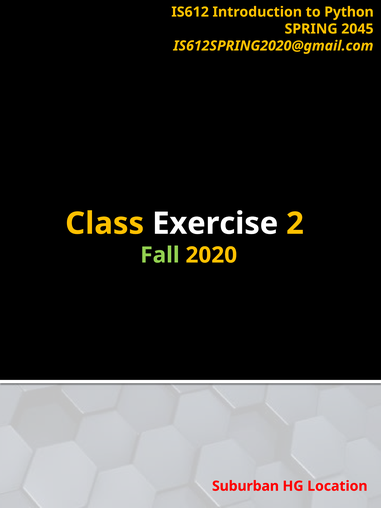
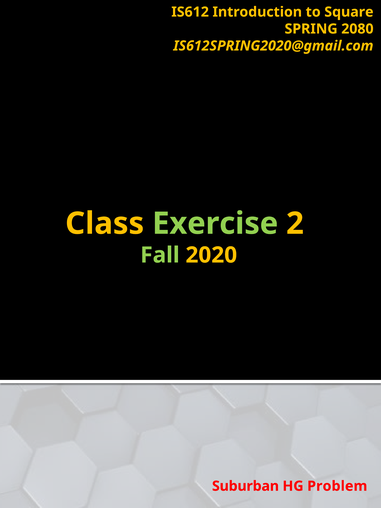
Python: Python -> Square
2045: 2045 -> 2080
Exercise colour: white -> light green
Location: Location -> Problem
